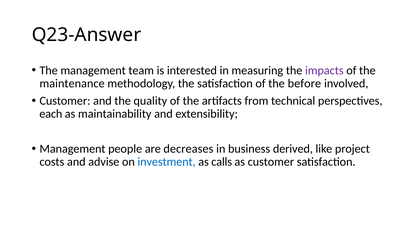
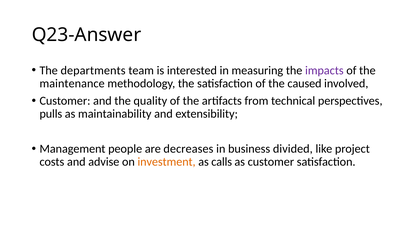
The management: management -> departments
before: before -> caused
each: each -> pulls
derived: derived -> divided
investment colour: blue -> orange
